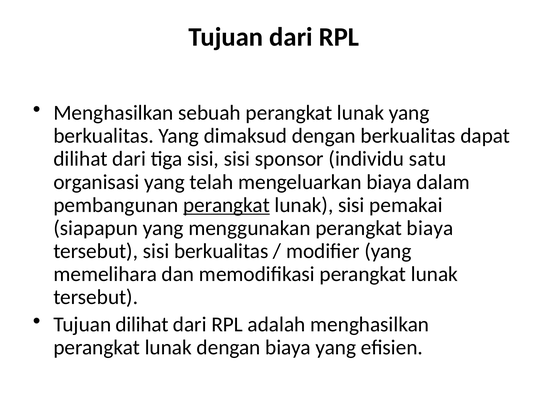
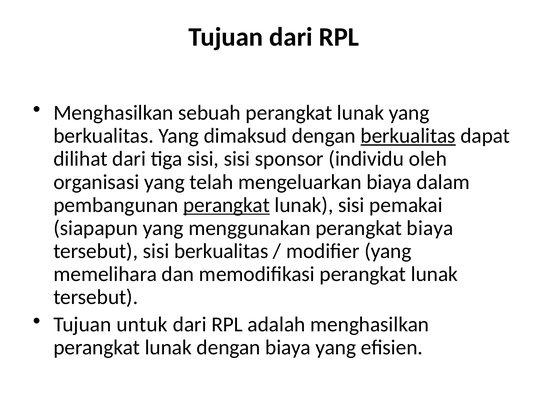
berkualitas at (408, 136) underline: none -> present
satu: satu -> oleh
Tujuan dilihat: dilihat -> untuk
